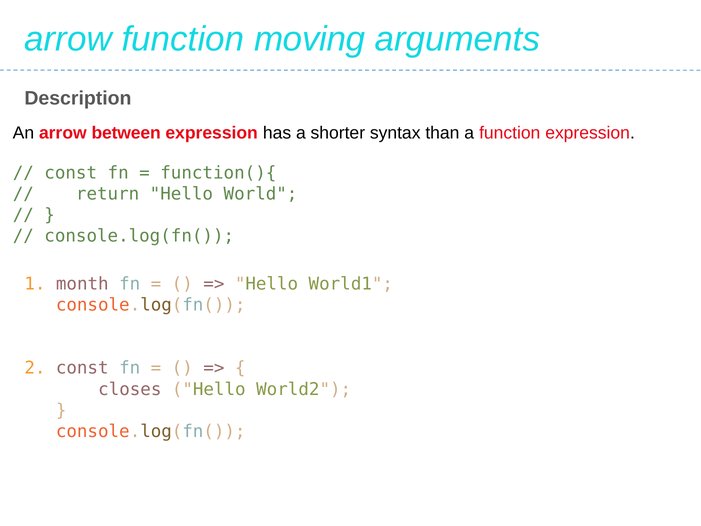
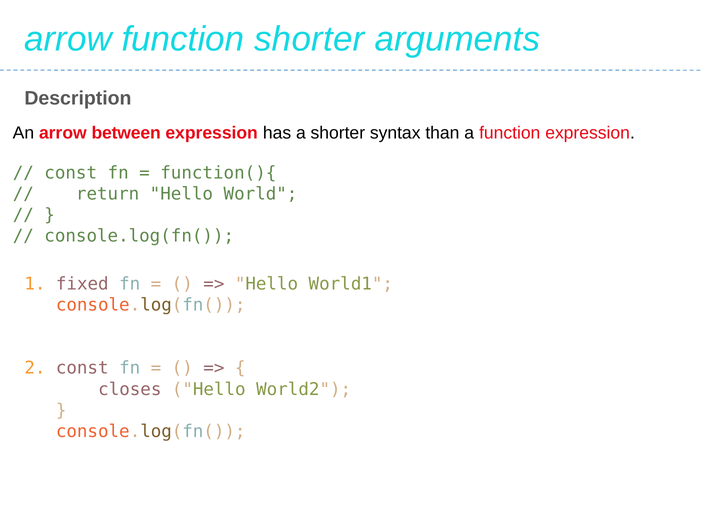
function moving: moving -> shorter
month: month -> fixed
